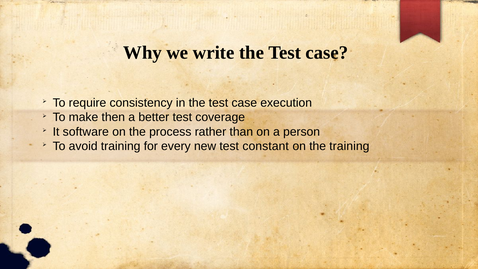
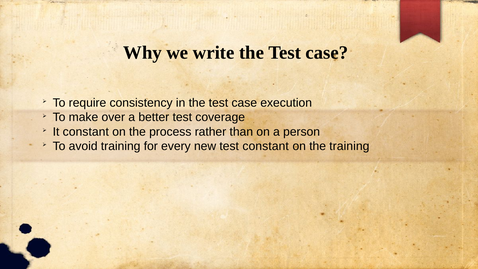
then: then -> over
It software: software -> constant
